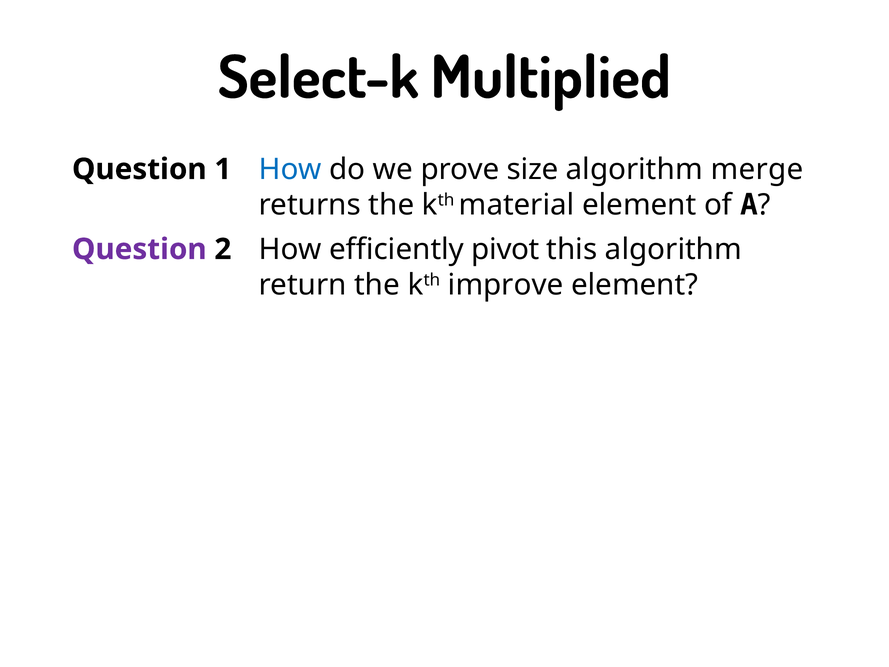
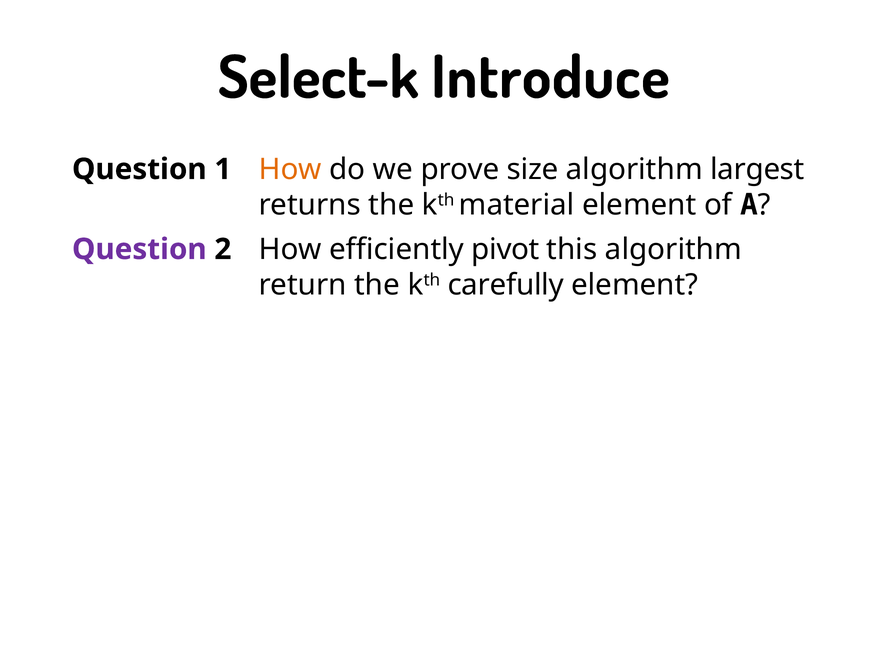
Multiplied: Multiplied -> Introduce
How at (290, 169) colour: blue -> orange
merge: merge -> largest
improve: improve -> carefully
